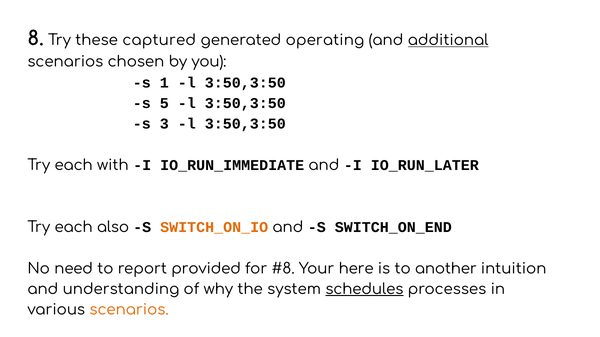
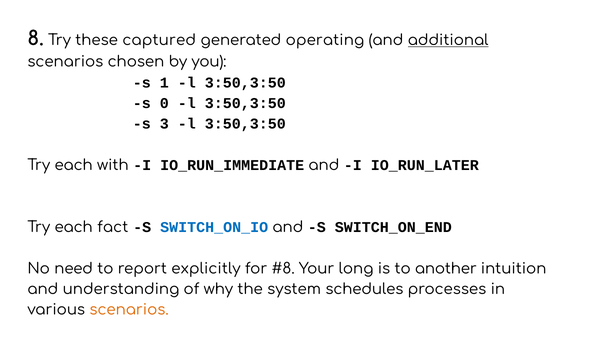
5: 5 -> 0
also: also -> fact
SWITCH_ON_IO colour: orange -> blue
provided: provided -> explicitly
here: here -> long
schedules underline: present -> none
